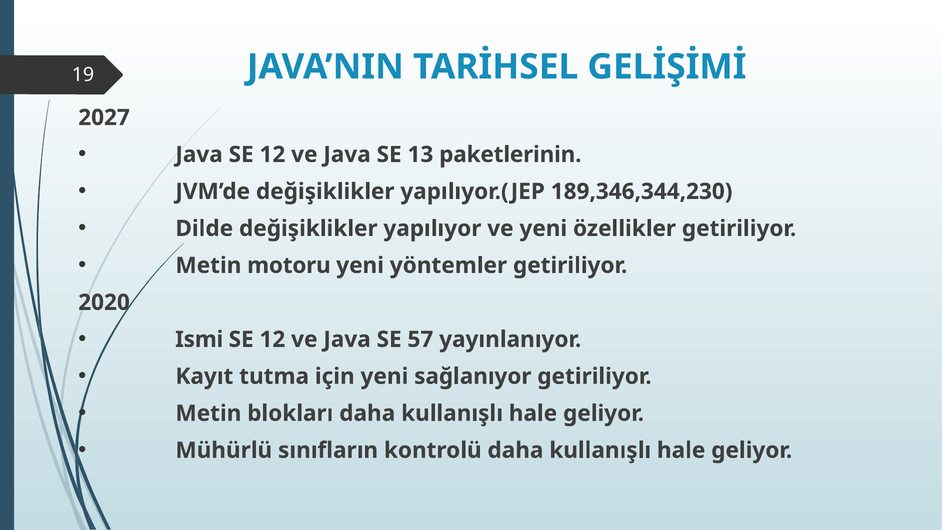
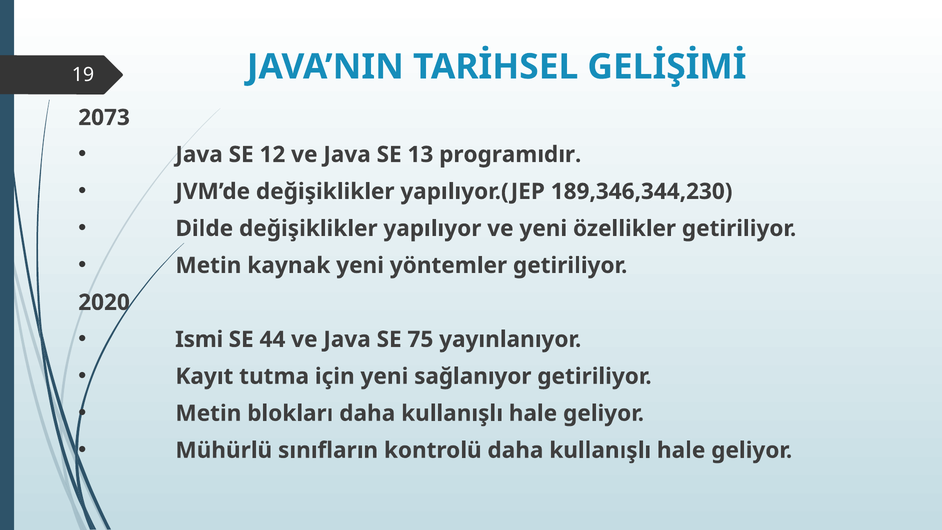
2027: 2027 -> 2073
paketlerinin: paketlerinin -> programıdır
motoru: motoru -> kaynak
12 at (272, 339): 12 -> 44
57: 57 -> 75
